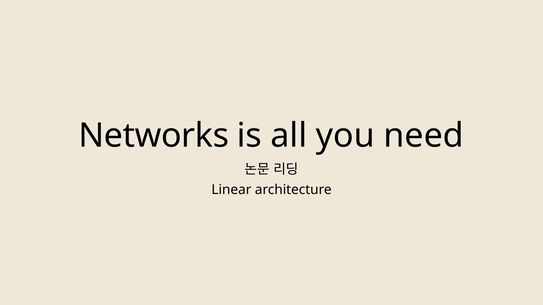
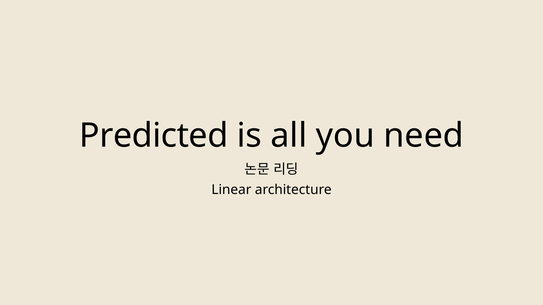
Networks: Networks -> Predicted
